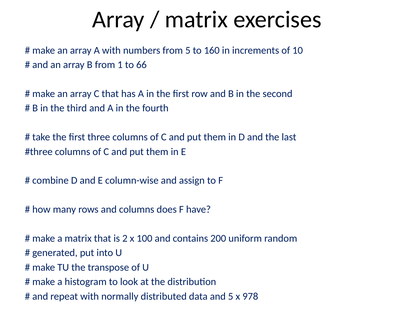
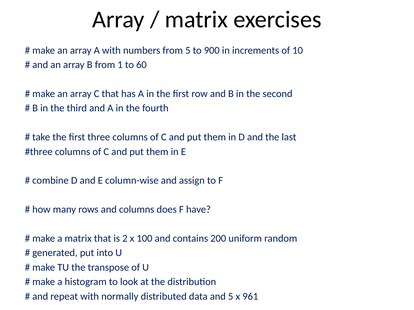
160: 160 -> 900
66: 66 -> 60
978: 978 -> 961
